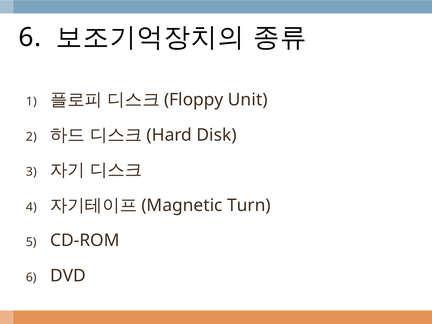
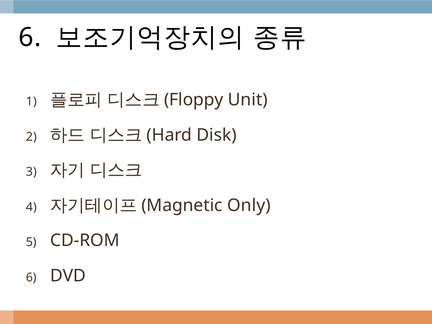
Turn: Turn -> Only
